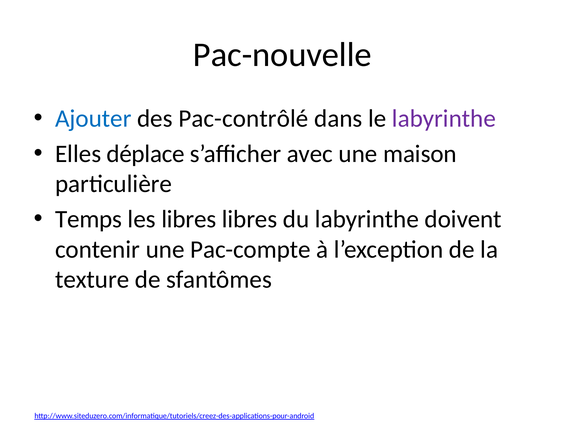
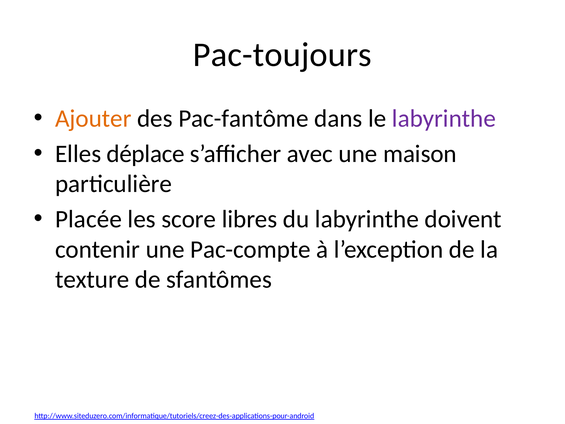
Pac-nouvelle: Pac-nouvelle -> Pac-toujours
Ajouter colour: blue -> orange
Pac-contrôlé: Pac-contrôlé -> Pac-fantôme
Temps: Temps -> Placée
les libres: libres -> score
